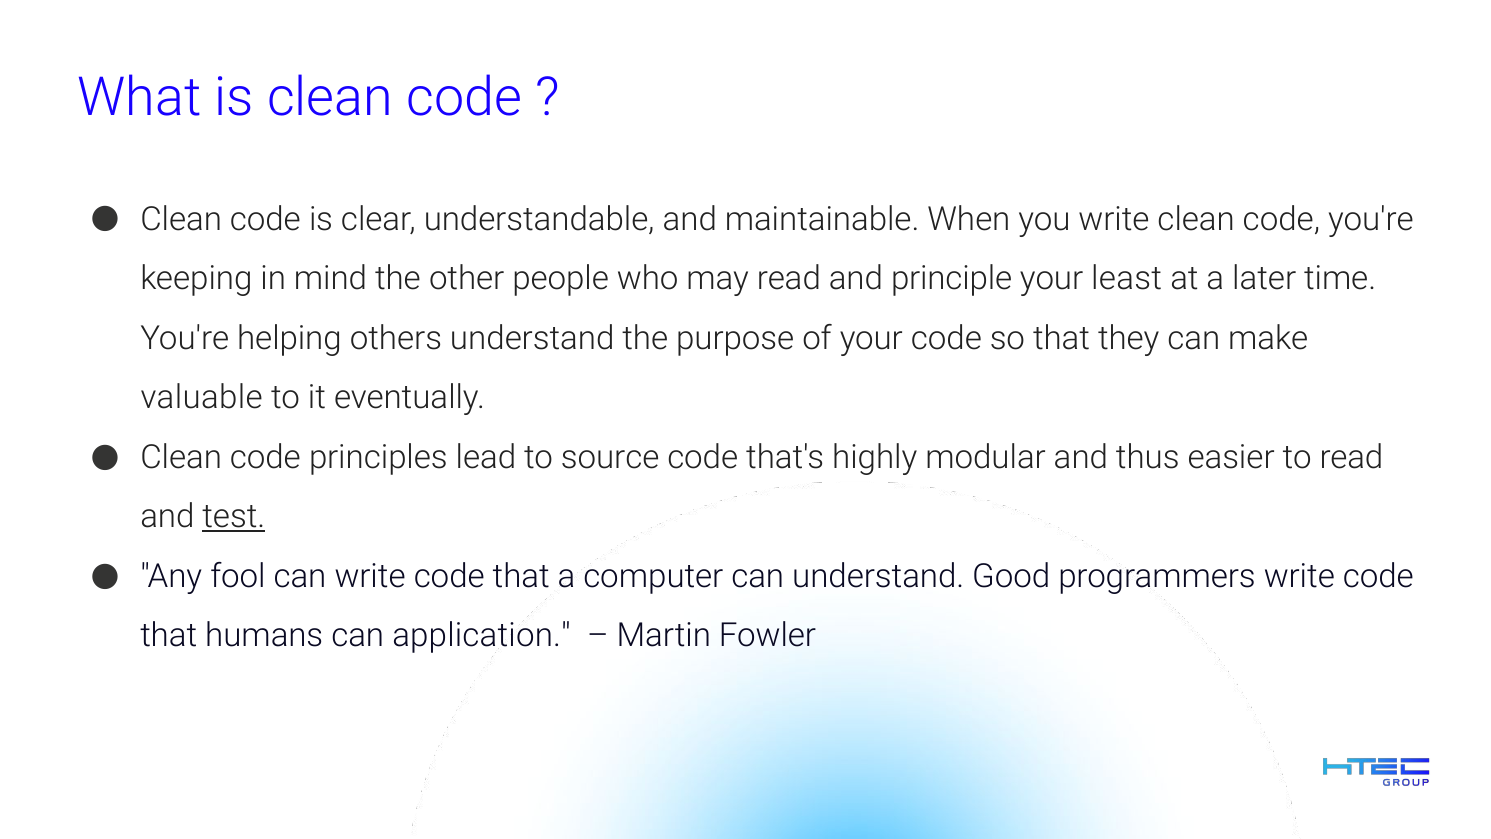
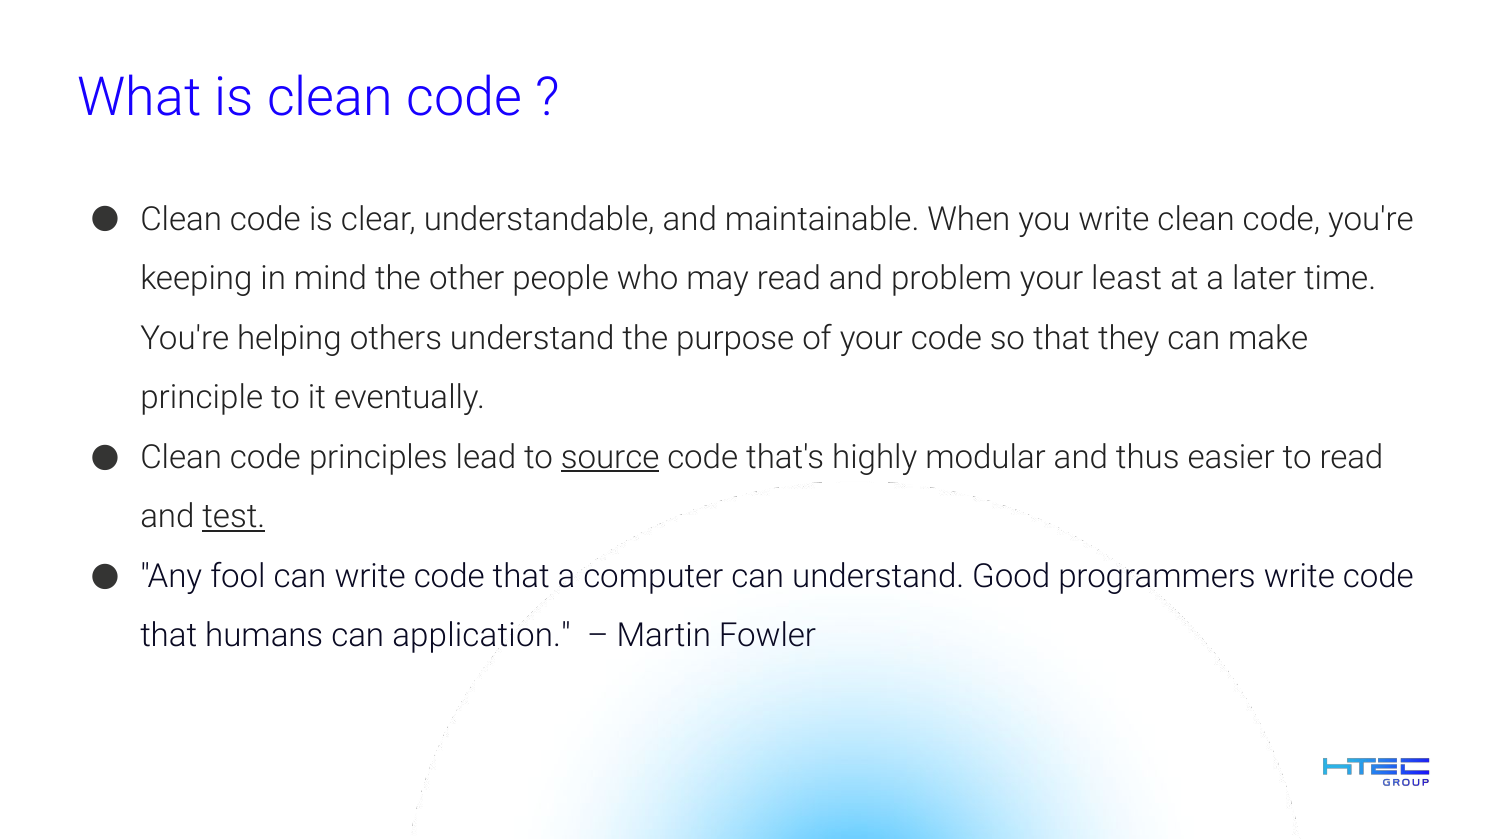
principle: principle -> problem
valuable: valuable -> principle
source underline: none -> present
